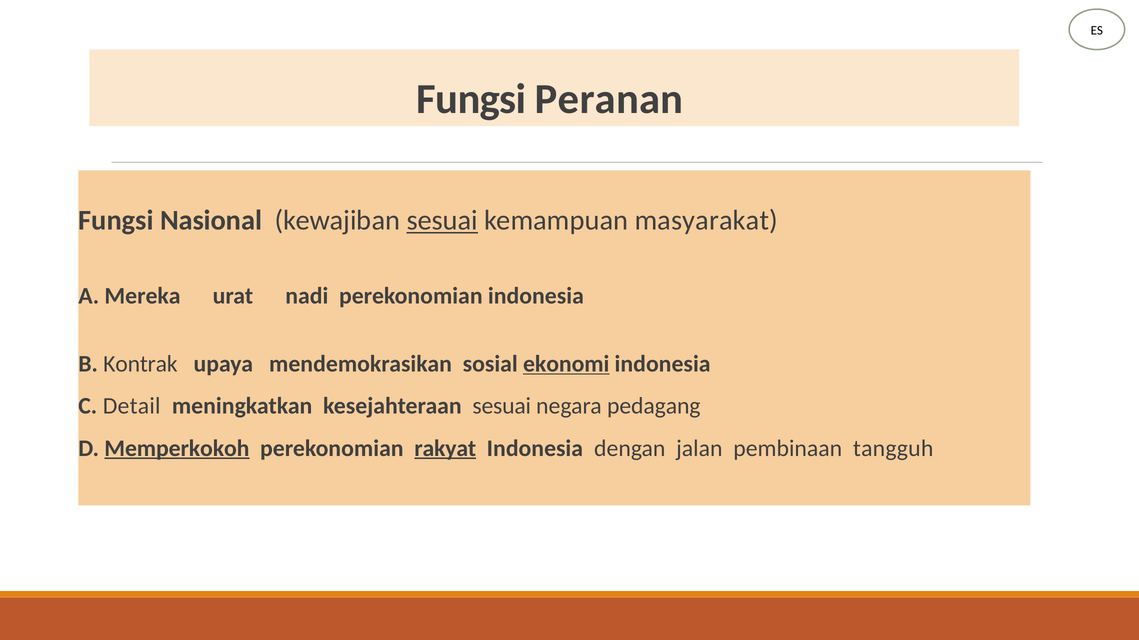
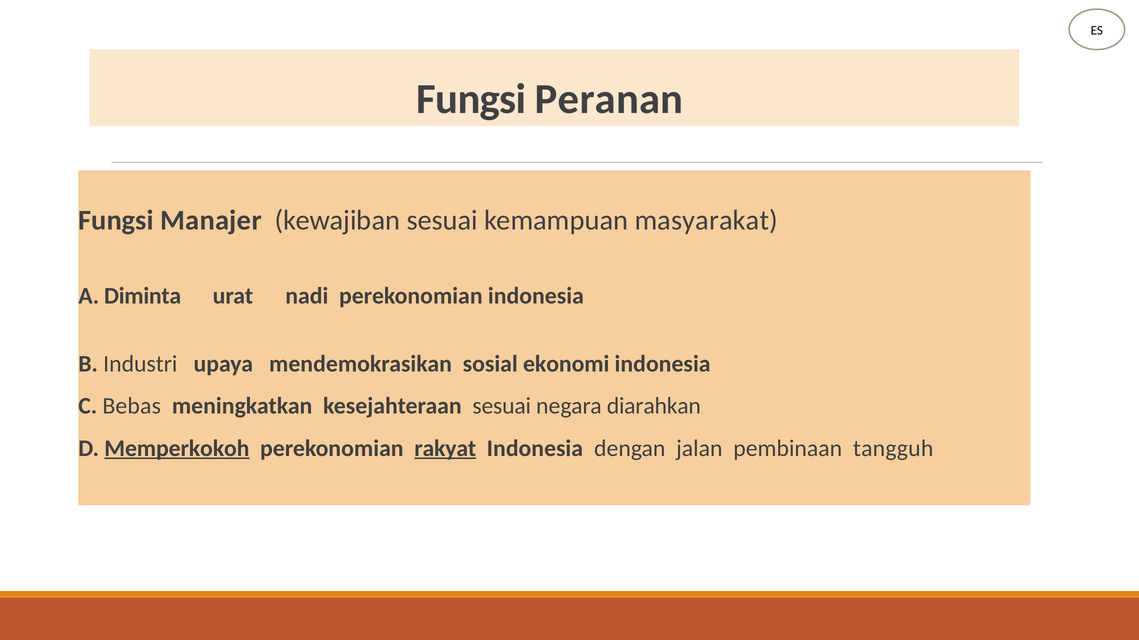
Nasional: Nasional -> Manajer
sesuai at (442, 221) underline: present -> none
Mereka: Mereka -> Diminta
Kontrak: Kontrak -> Industri
ekonomi underline: present -> none
Detail: Detail -> Bebas
pedagang: pedagang -> diarahkan
